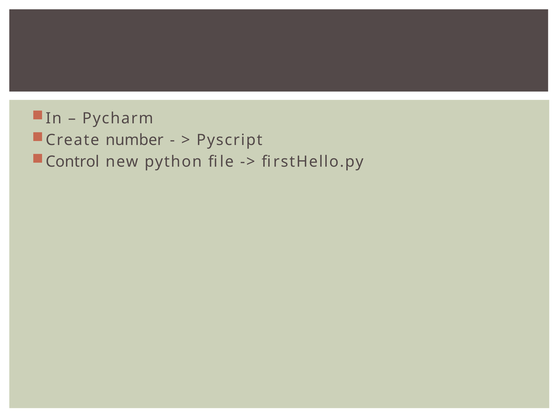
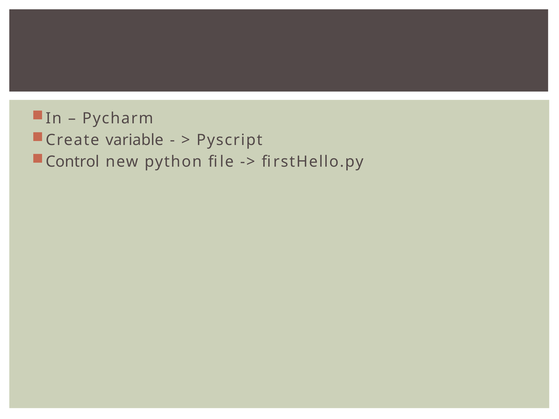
number: number -> variable
